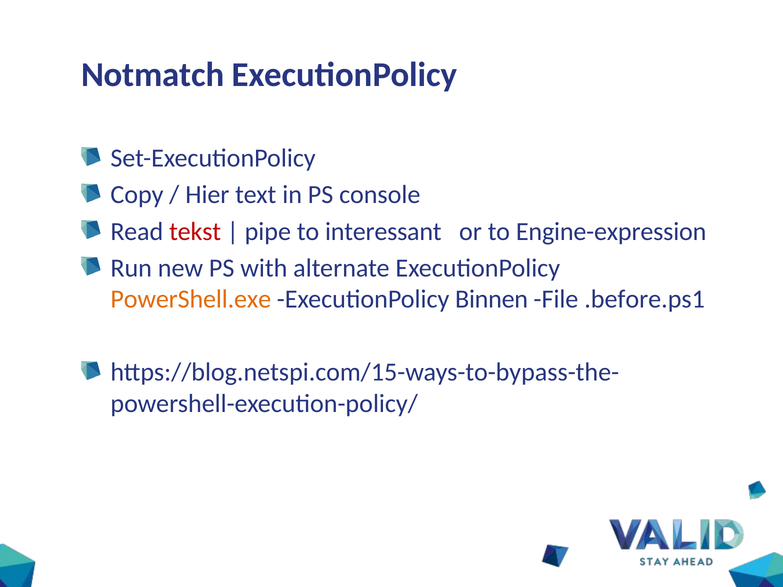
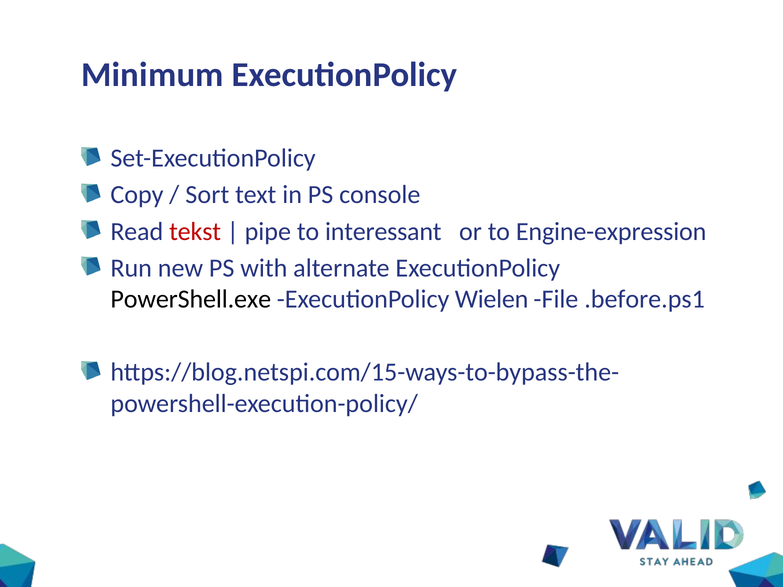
Notmatch: Notmatch -> Minimum
Hier: Hier -> Sort
PowerShell.exe colour: orange -> black
Binnen: Binnen -> Wielen
